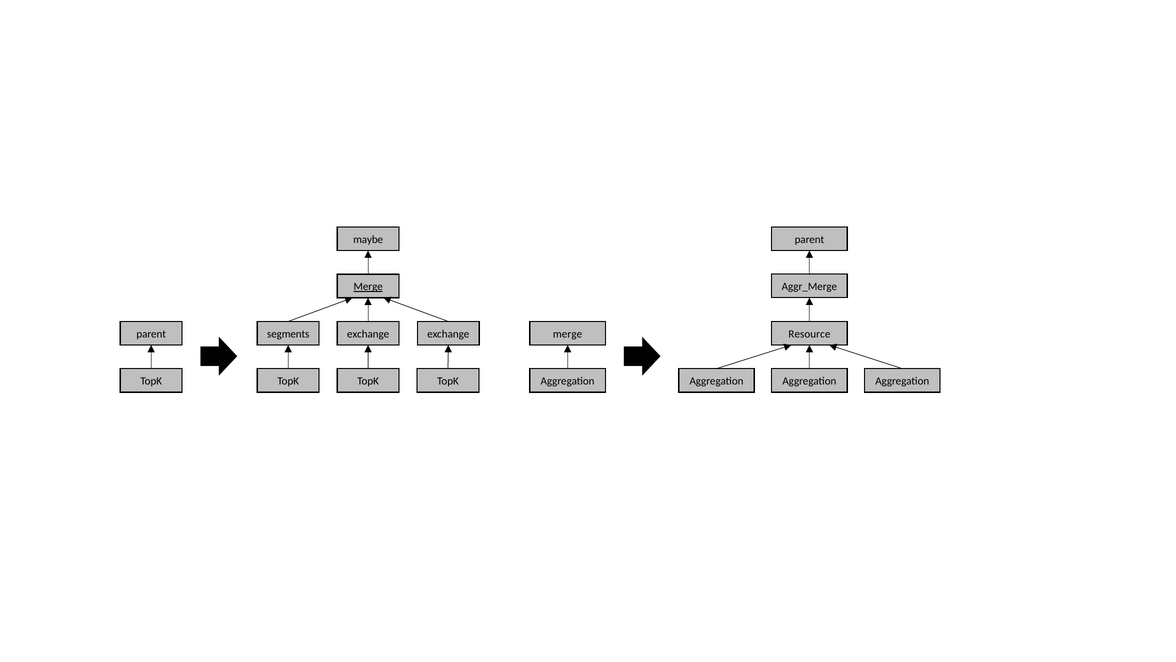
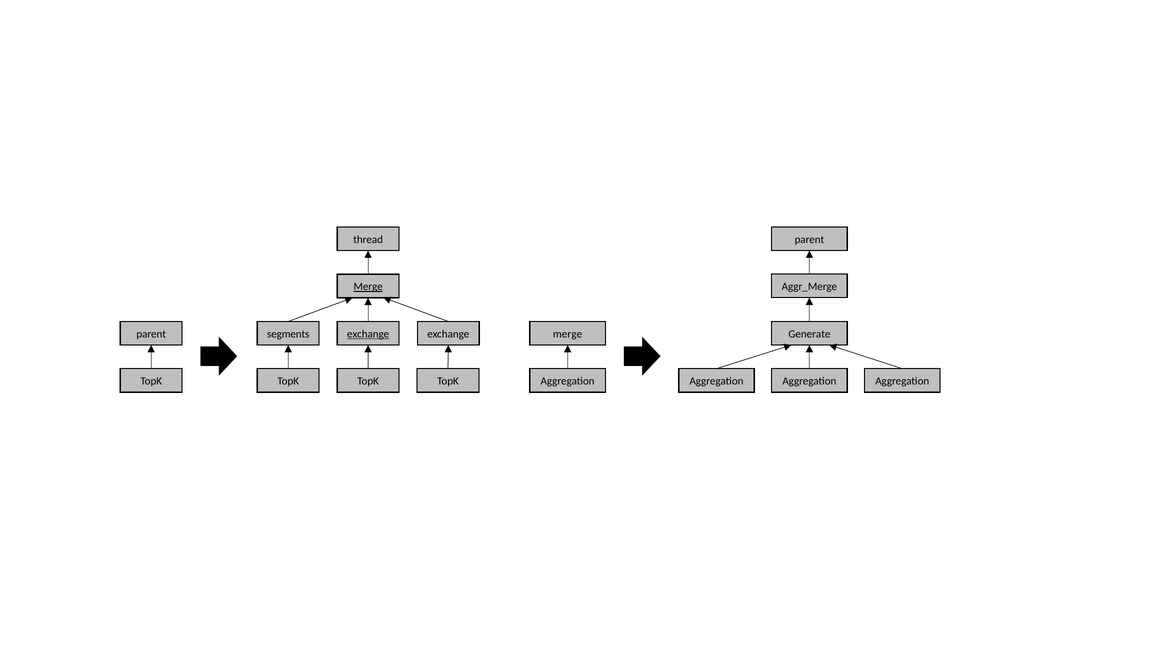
maybe: maybe -> thread
exchange at (368, 334) underline: none -> present
Resource: Resource -> Generate
